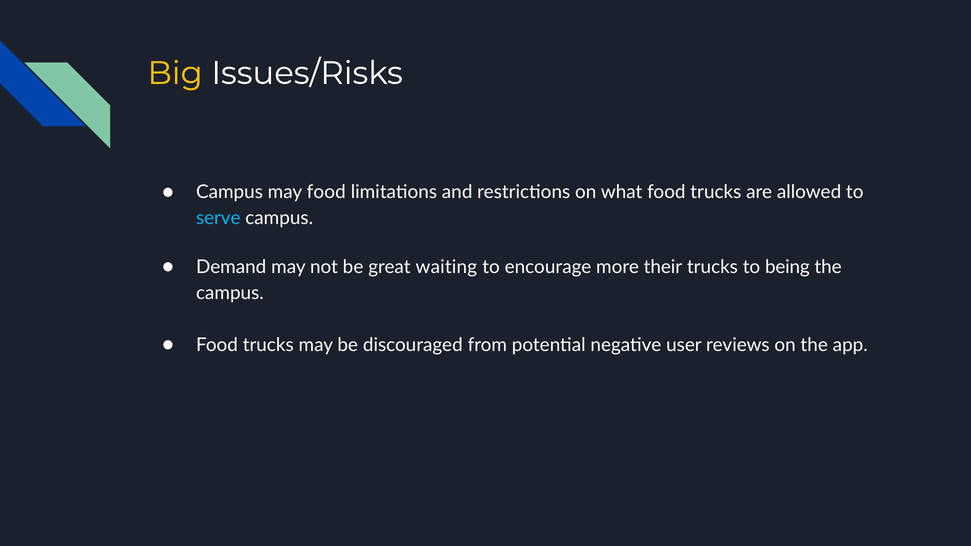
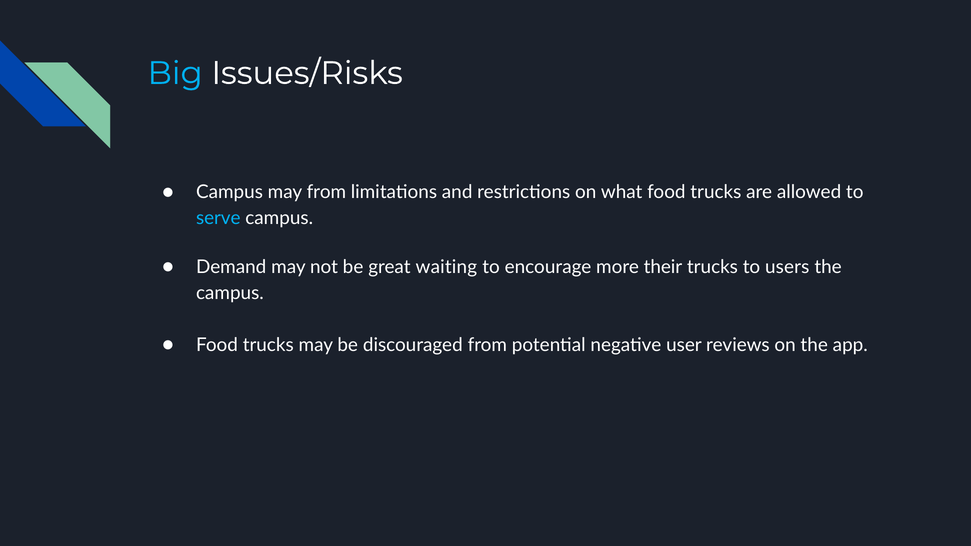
Big colour: yellow -> light blue
may food: food -> from
being: being -> users
